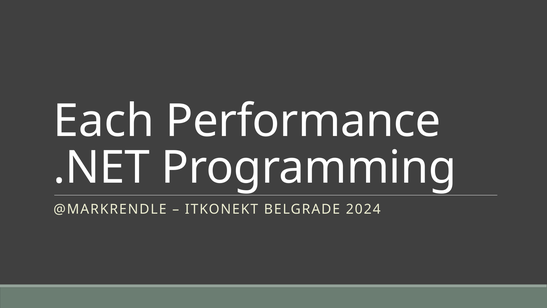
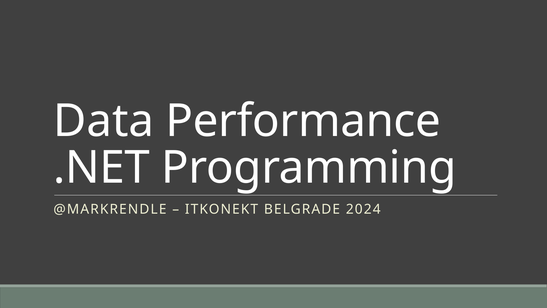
Each: Each -> Data
